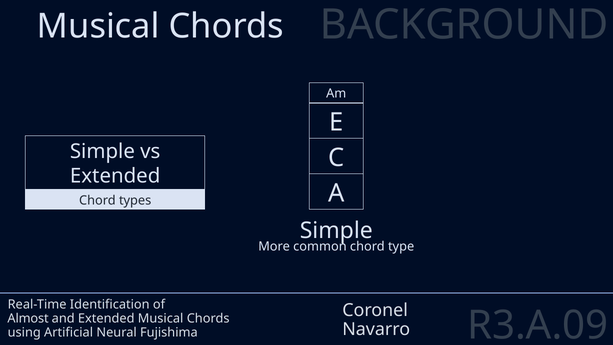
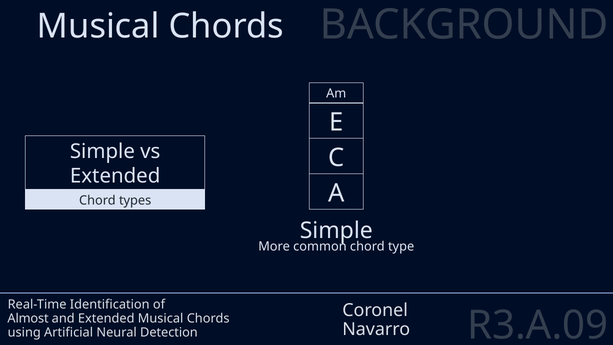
Fujishima: Fujishima -> Detection
